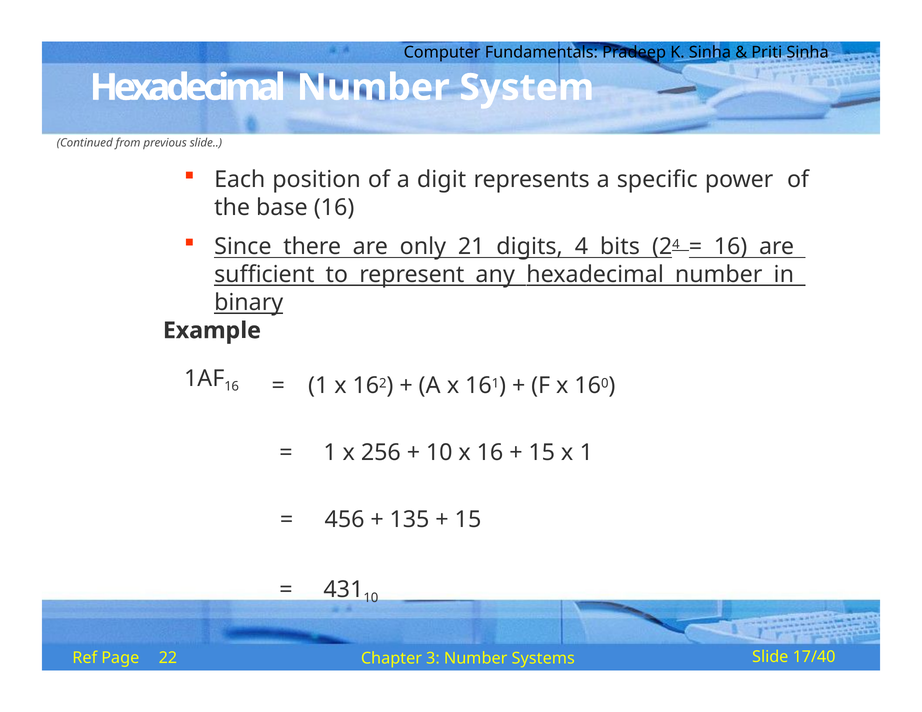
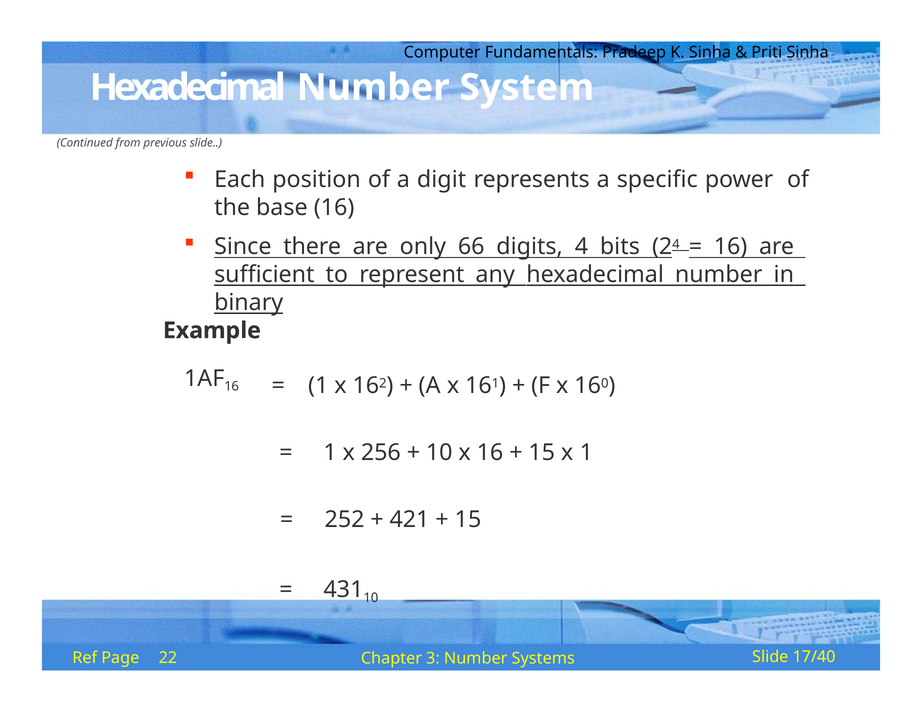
21: 21 -> 66
456: 456 -> 252
135: 135 -> 421
